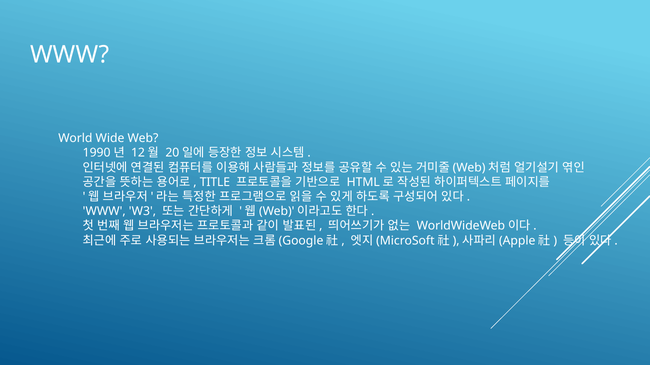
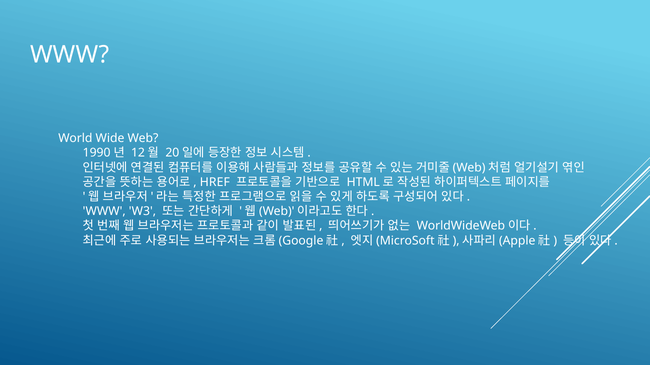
TITLE: TITLE -> HREF
